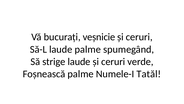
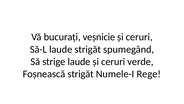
laude palme: palme -> strigăt
Foșnească palme: palme -> strigăt
Tatăl: Tatăl -> Rege
